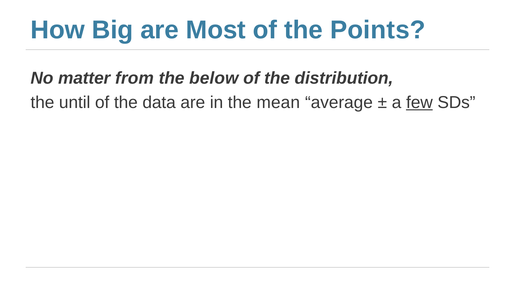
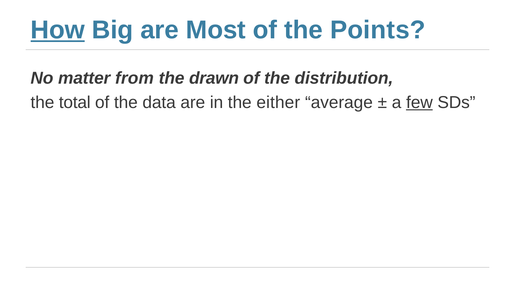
How underline: none -> present
below: below -> drawn
until: until -> total
mean: mean -> either
